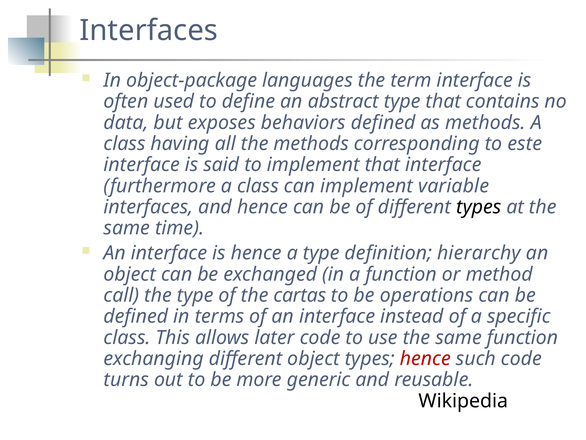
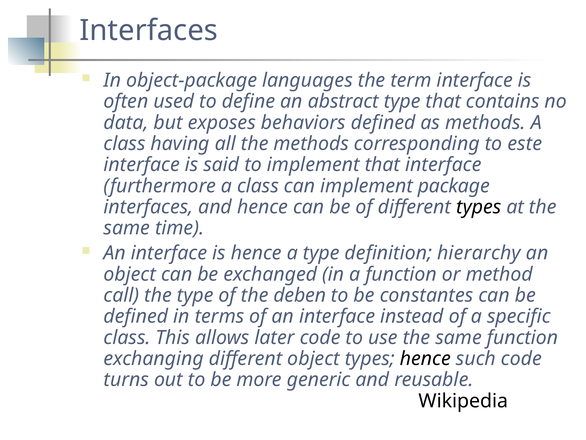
variable: variable -> package
cartas: cartas -> deben
operations: operations -> constantes
hence at (425, 358) colour: red -> black
